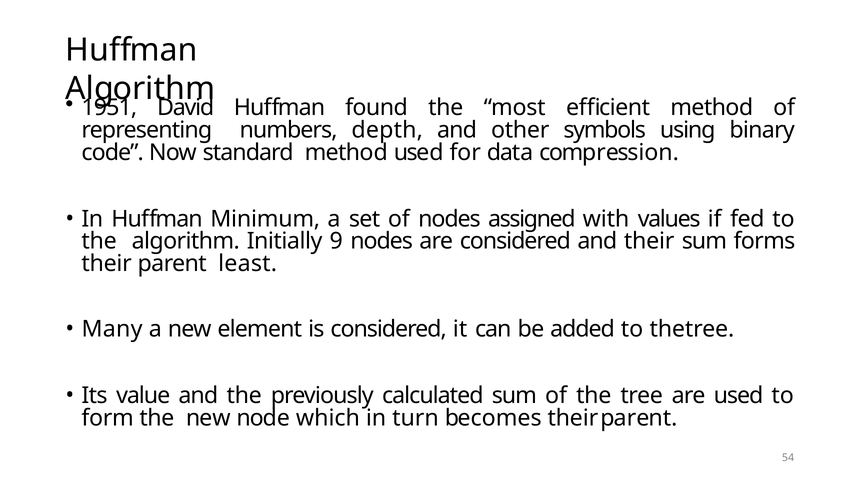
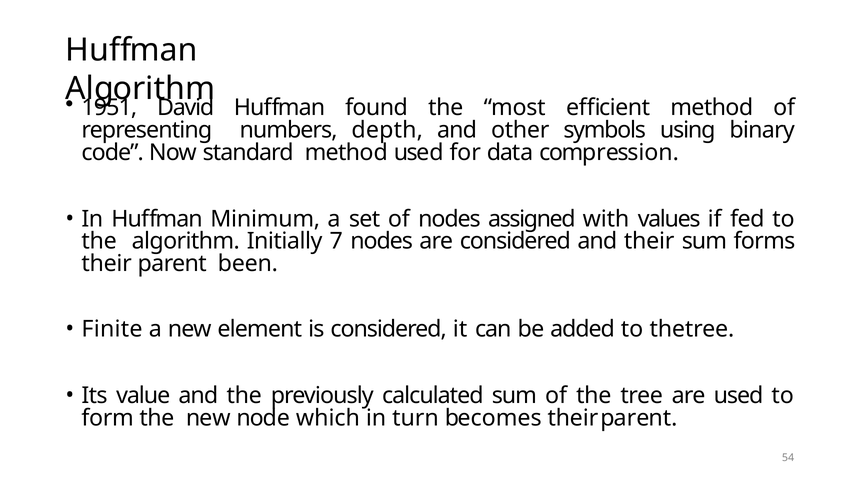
9: 9 -> 7
least: least -> been
Many: Many -> Finite
